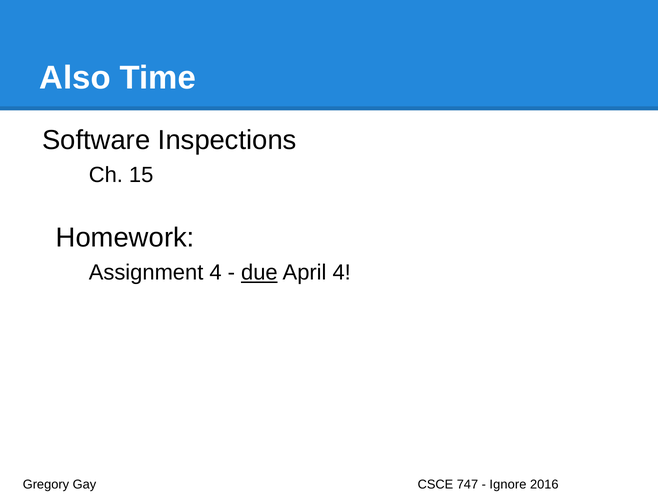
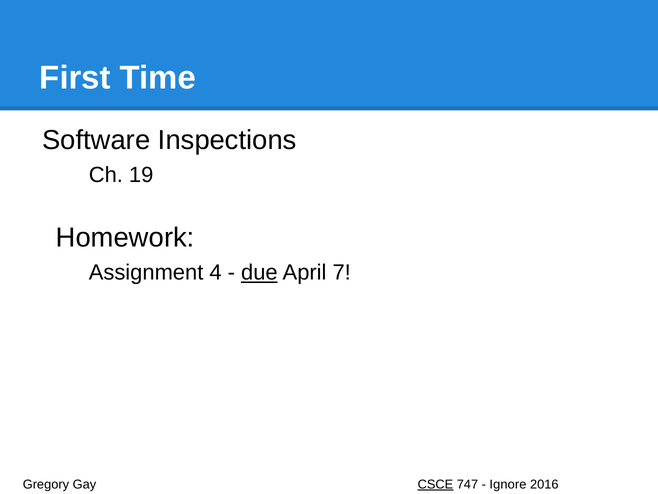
Also: Also -> First
15: 15 -> 19
April 4: 4 -> 7
CSCE underline: none -> present
